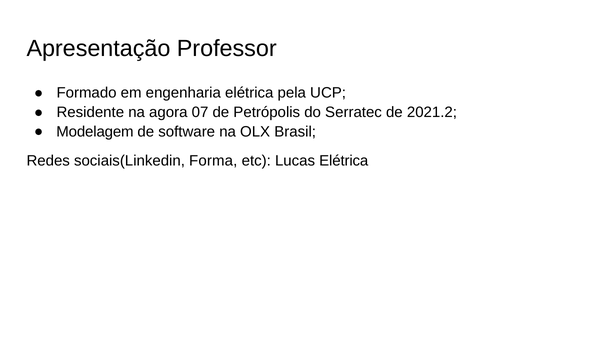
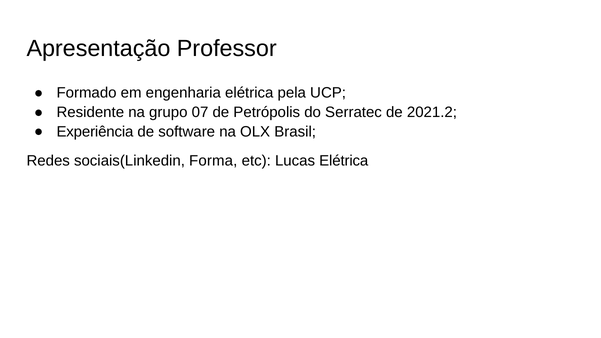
agora: agora -> grupo
Modelagem: Modelagem -> Experiência
